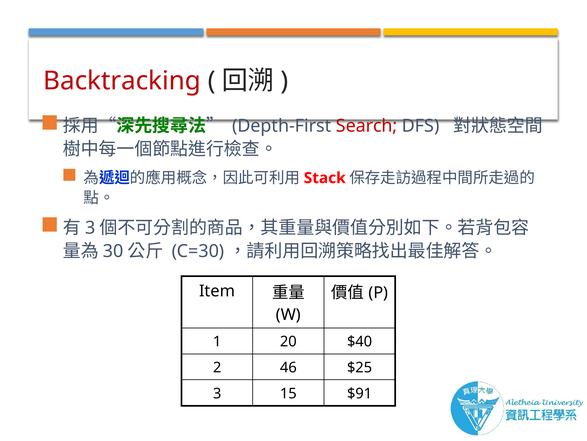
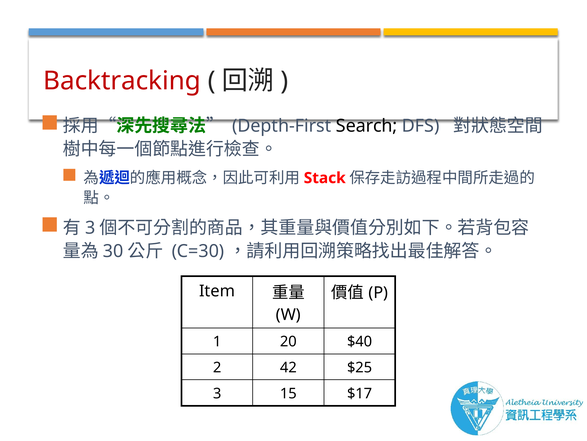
Search colour: red -> black
46: 46 -> 42
$91: $91 -> $17
